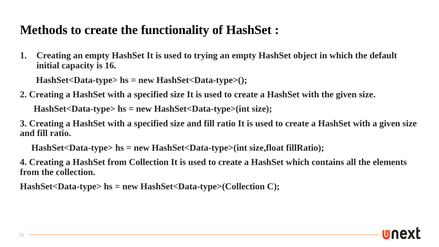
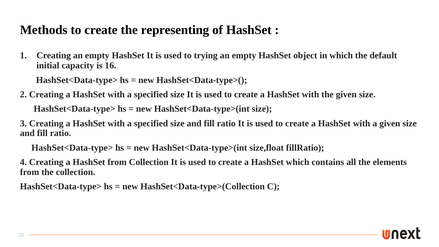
functionality: functionality -> representing
